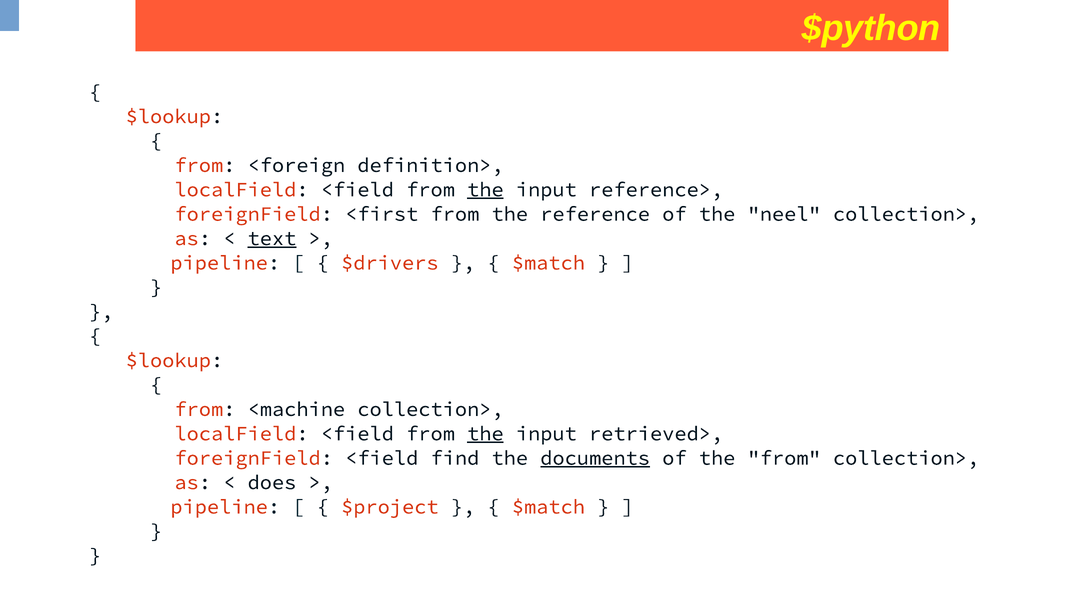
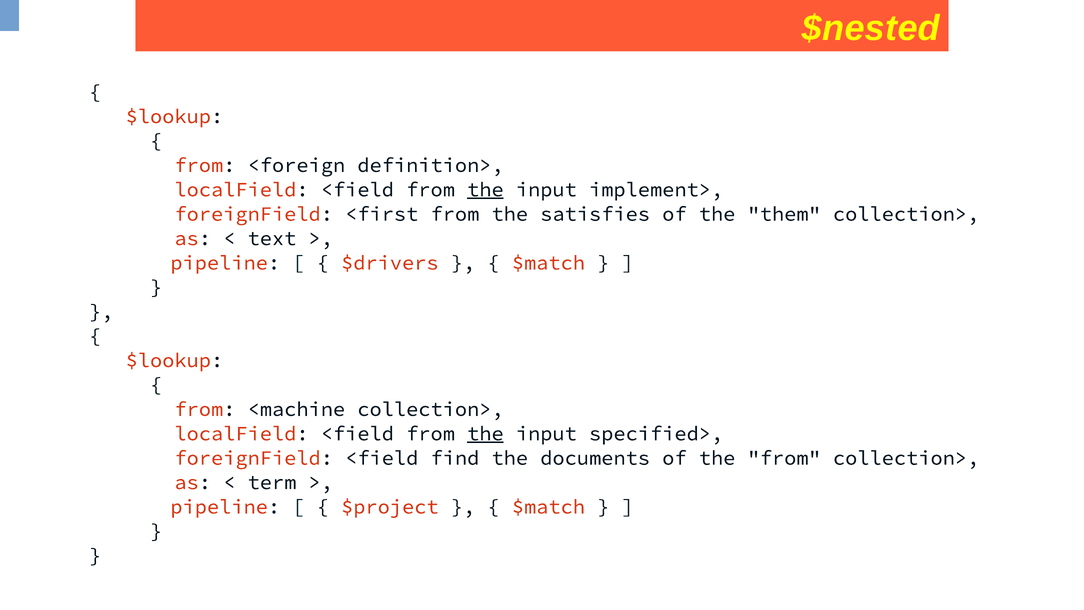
$python: $python -> $nested
reference>: reference> -> implement>
reference: reference -> satisfies
neel: neel -> them
text underline: present -> none
retrieved>: retrieved> -> specified>
documents underline: present -> none
does: does -> term
